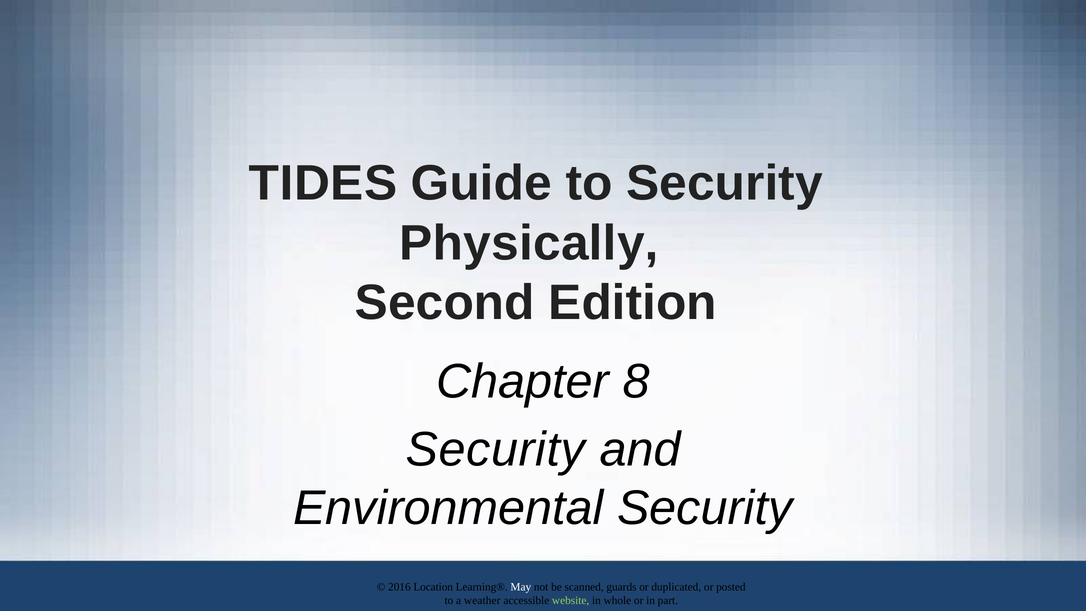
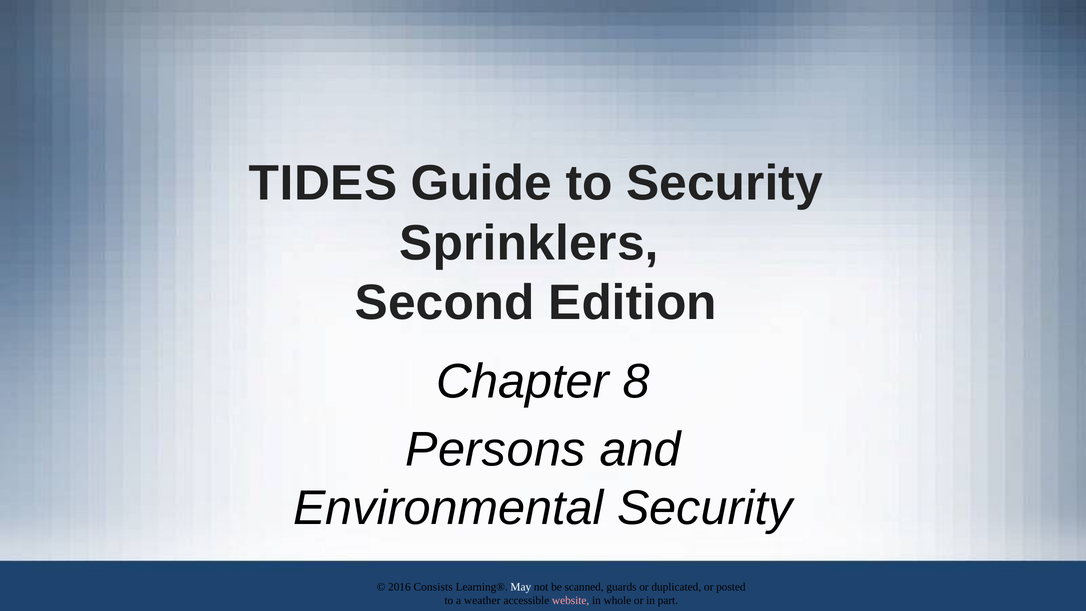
Physically: Physically -> Sprinklers
Security at (495, 450): Security -> Persons
Location: Location -> Consists
website colour: light green -> pink
